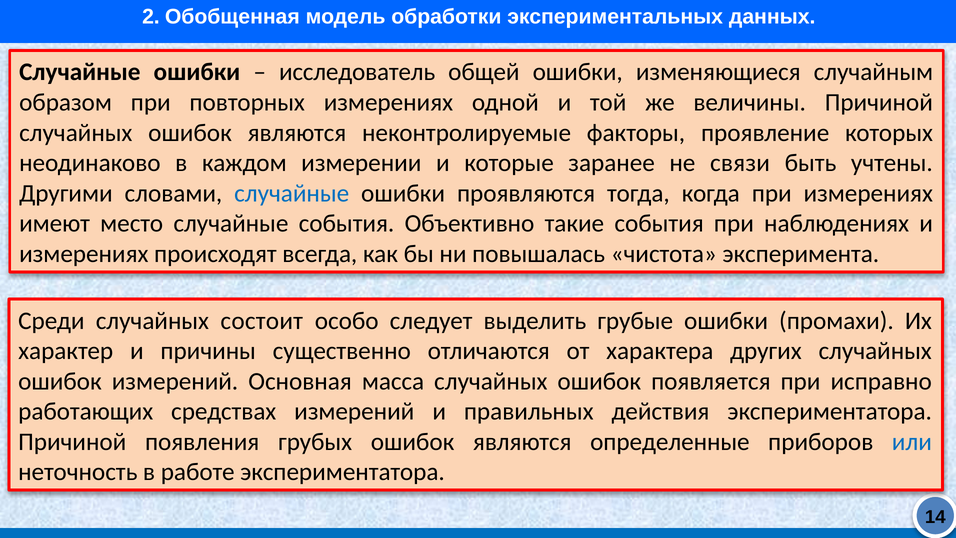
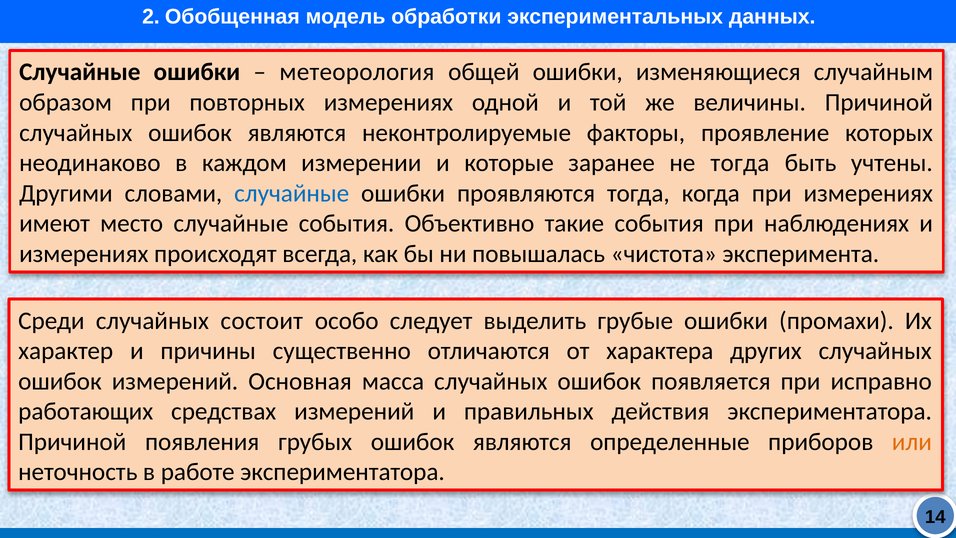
исследователь: исследователь -> метеорология
не связи: связи -> тогда
или colour: blue -> orange
